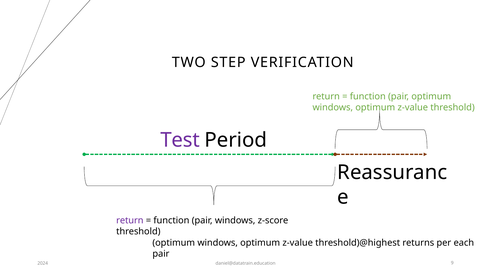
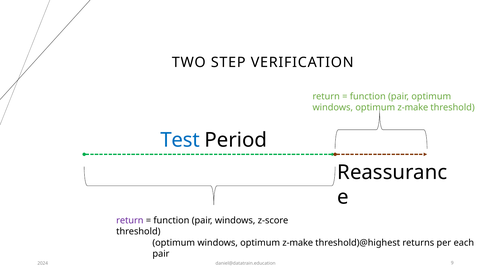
z-value at (413, 108): z-value -> z-make
Test colour: purple -> blue
z-value at (298, 243): z-value -> z-make
